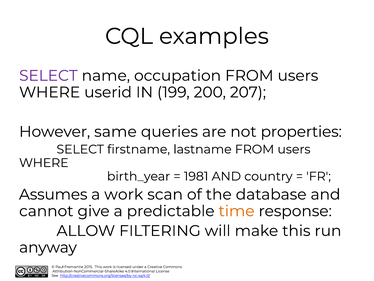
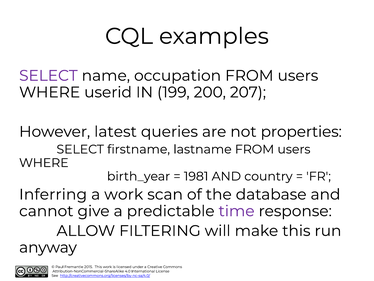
same: same -> latest
Assumes: Assumes -> Inferring
time colour: orange -> purple
